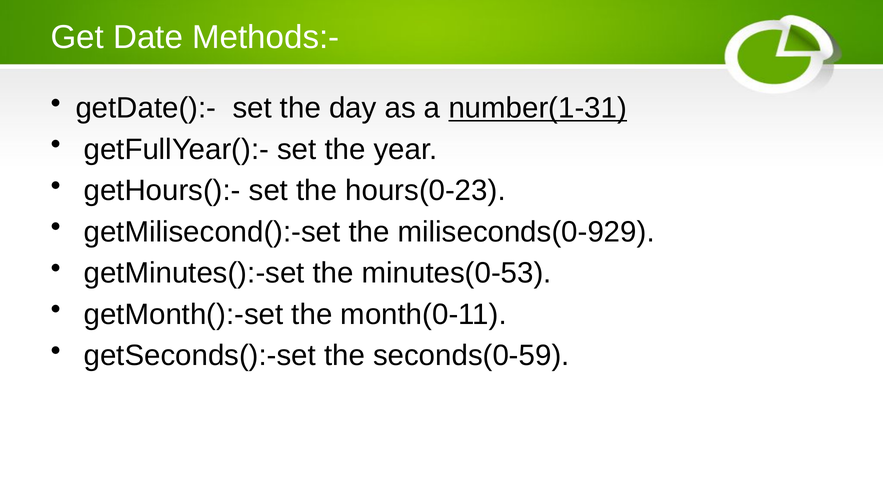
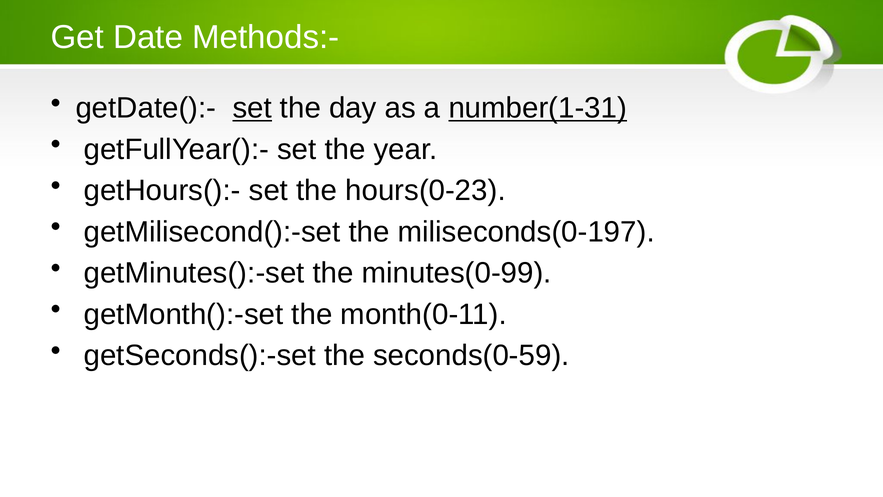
set at (252, 108) underline: none -> present
miliseconds(0-929: miliseconds(0-929 -> miliseconds(0-197
minutes(0-53: minutes(0-53 -> minutes(0-99
